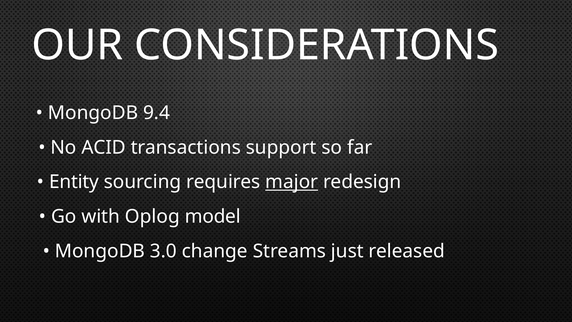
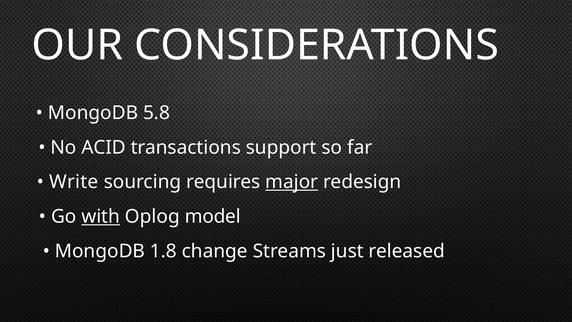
9.4: 9.4 -> 5.8
Entity: Entity -> Write
with underline: none -> present
3.0: 3.0 -> 1.8
